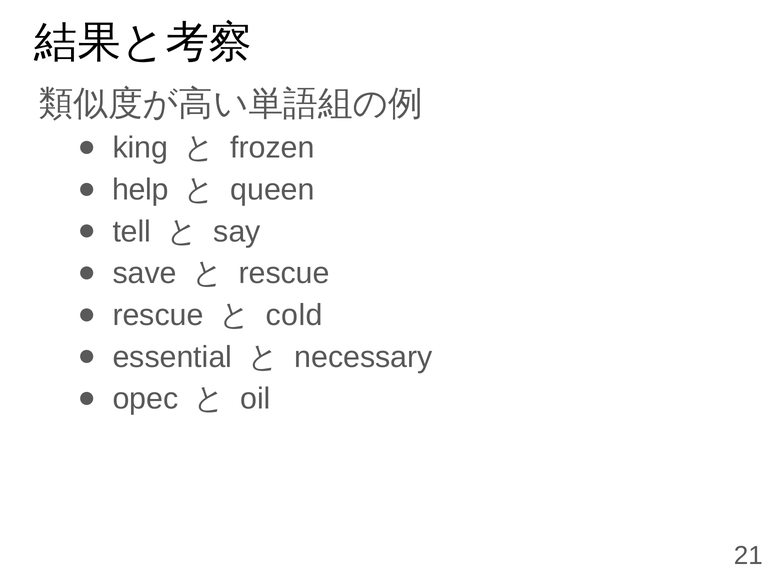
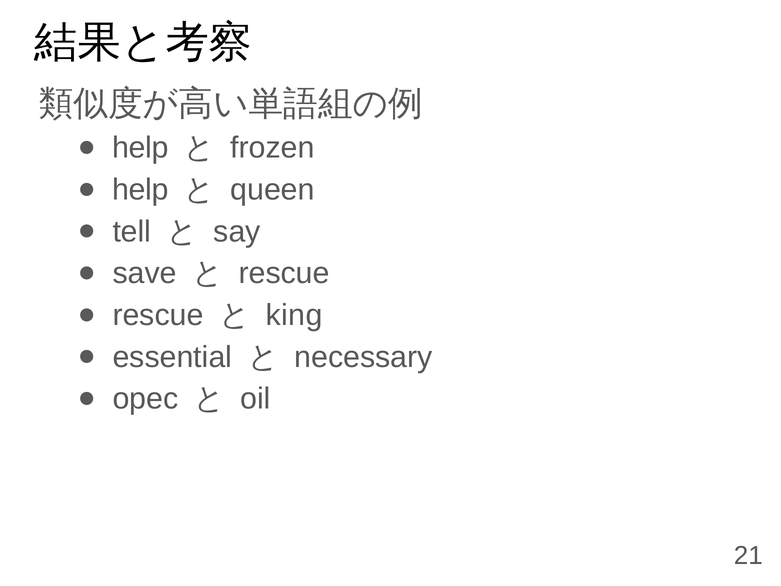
king at (140, 148): king -> help
cold: cold -> king
